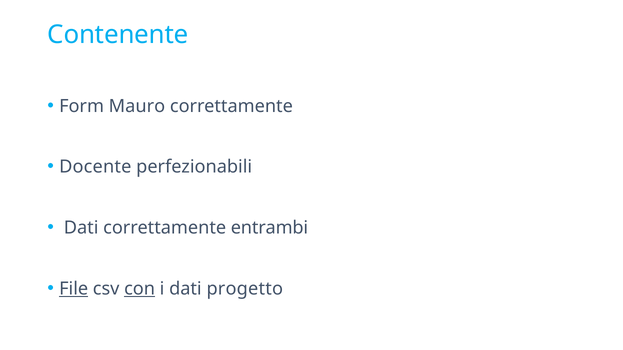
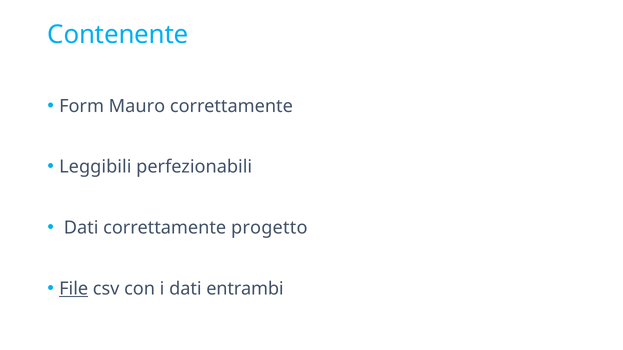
Docente: Docente -> Leggibili
entrambi: entrambi -> progetto
con underline: present -> none
progetto: progetto -> entrambi
